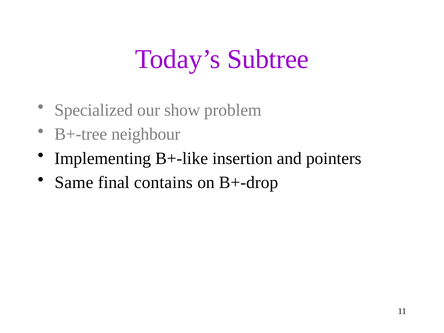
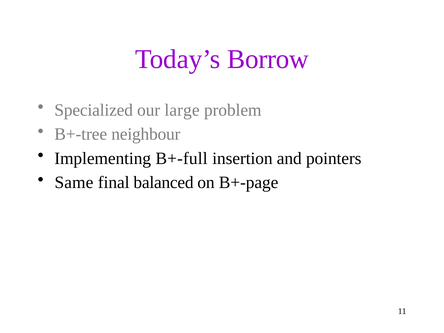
Subtree: Subtree -> Borrow
show: show -> large
B+-like: B+-like -> B+-full
contains: contains -> balanced
B+-drop: B+-drop -> B+-page
